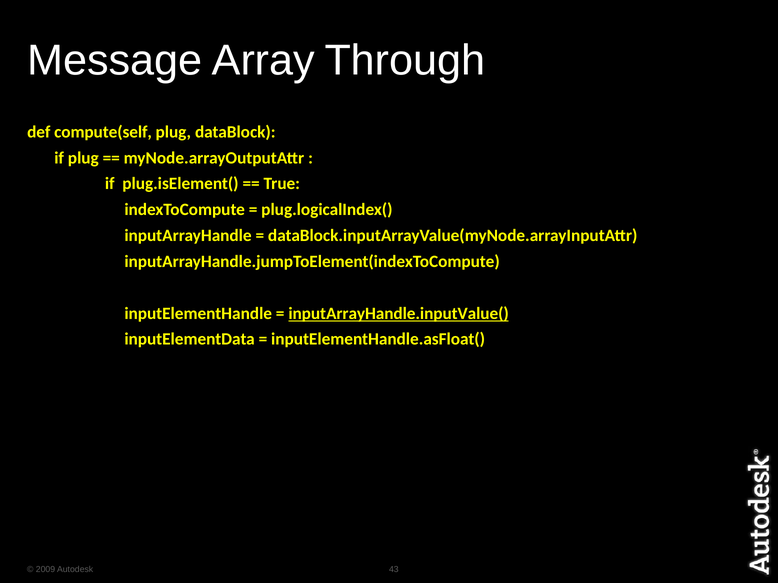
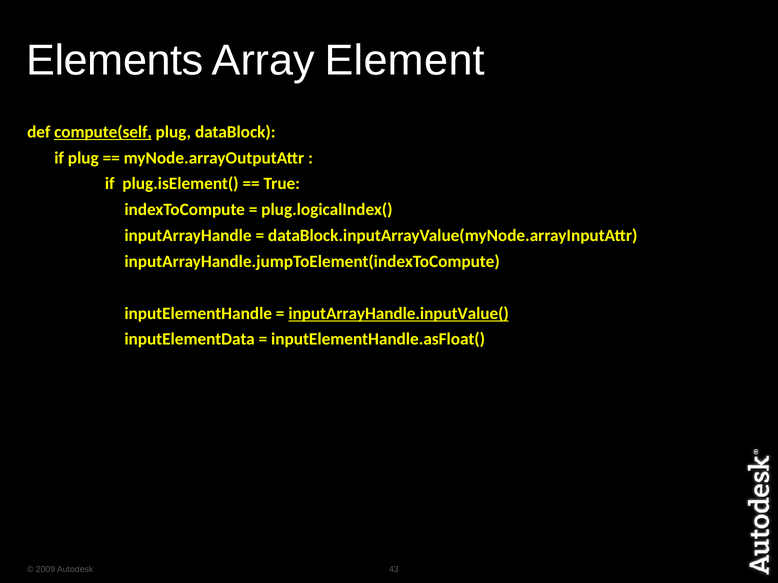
Message: Message -> Elements
Through: Through -> Element
compute(self underline: none -> present
